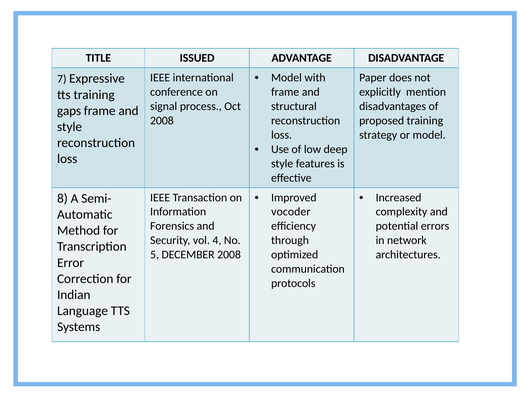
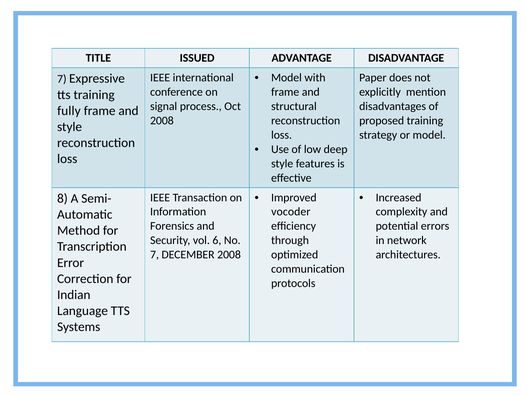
gaps: gaps -> fully
4: 4 -> 6
5 at (155, 255): 5 -> 7
